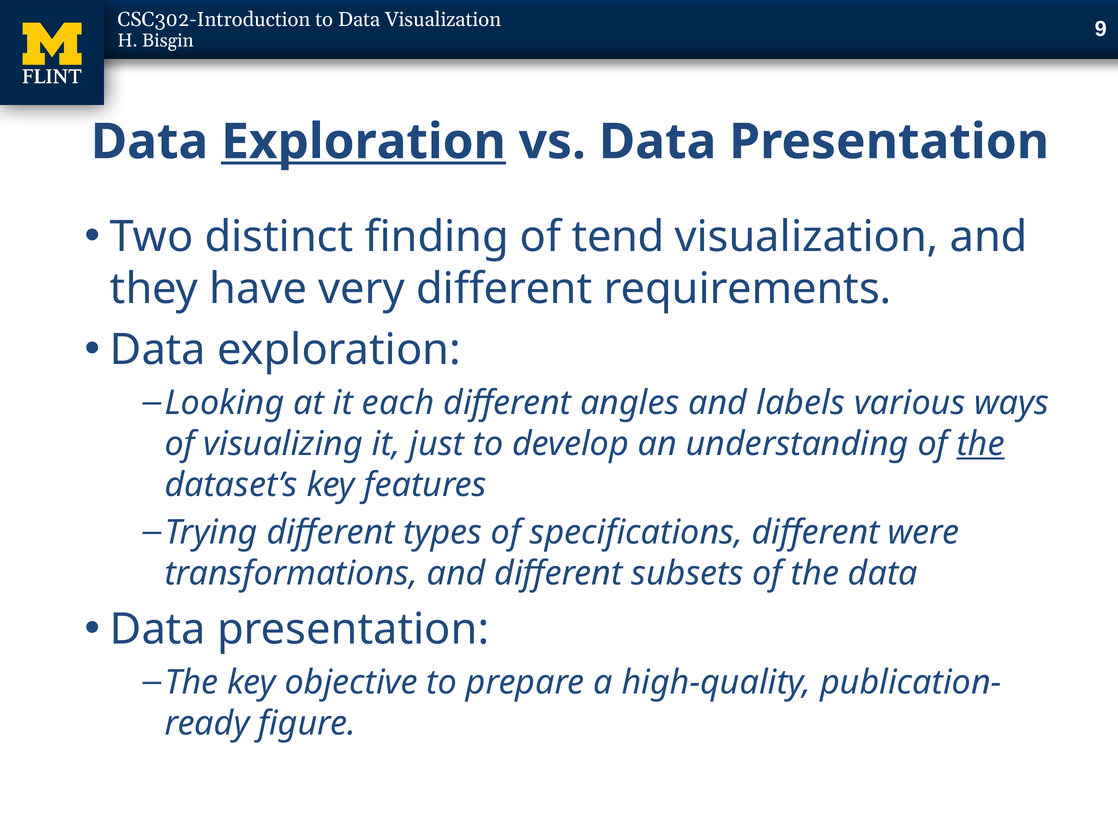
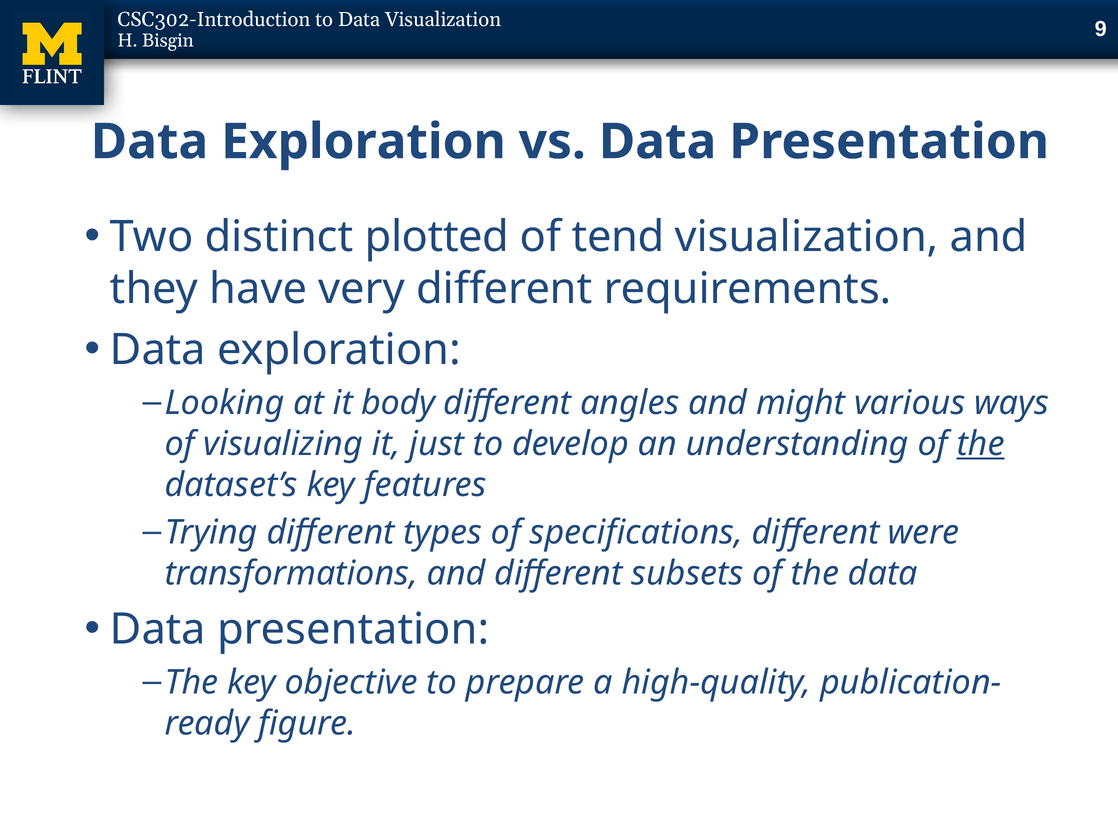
Exploration at (363, 142) underline: present -> none
finding: finding -> plotted
each: each -> body
labels: labels -> might
